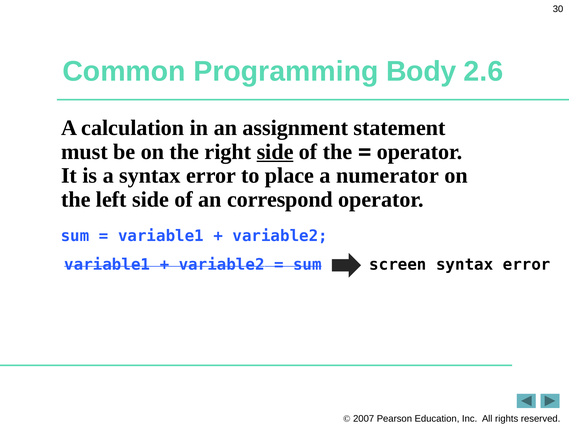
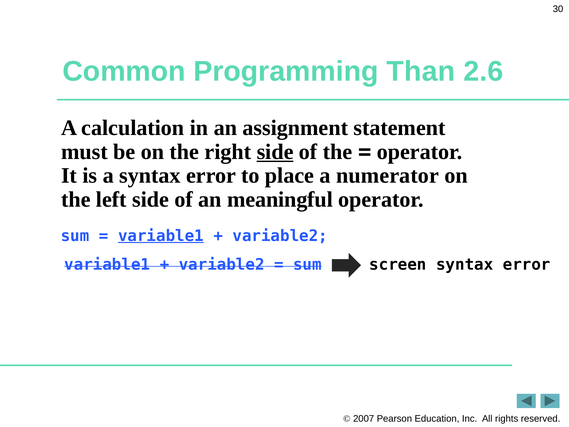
Body: Body -> Than
correspond: correspond -> meaningful
variable1 at (161, 236) underline: none -> present
